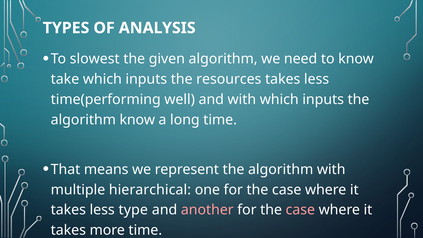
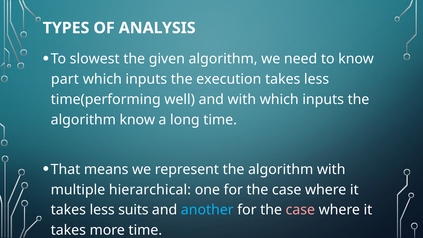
take: take -> part
resources: resources -> execution
type: type -> suits
another colour: pink -> light blue
